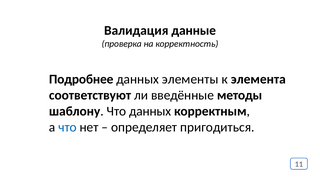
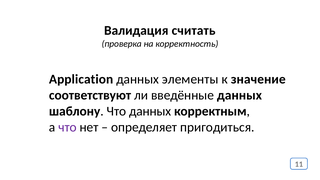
данные: данные -> считать
Подробнее: Подробнее -> Application
элемента: элемента -> значение
введённые методы: методы -> данных
что at (67, 127) colour: blue -> purple
